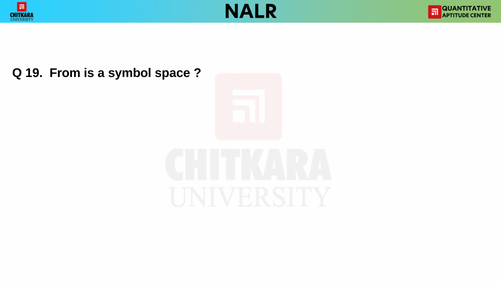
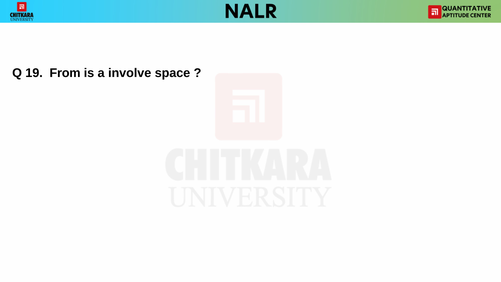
symbol: symbol -> involve
